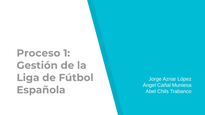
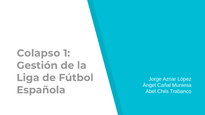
Proceso: Proceso -> Colapso
